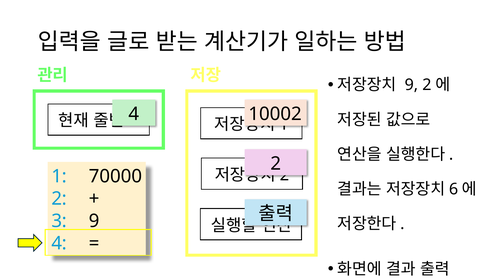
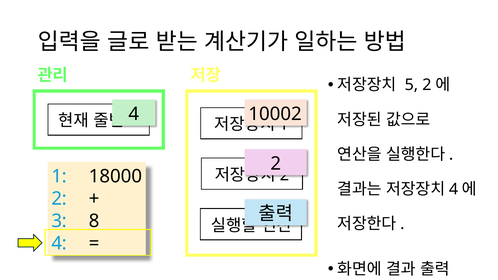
9 at (411, 85): 9 -> 5
70000: 70000 -> 18000
6 at (454, 189): 6 -> 4
3 9: 9 -> 8
